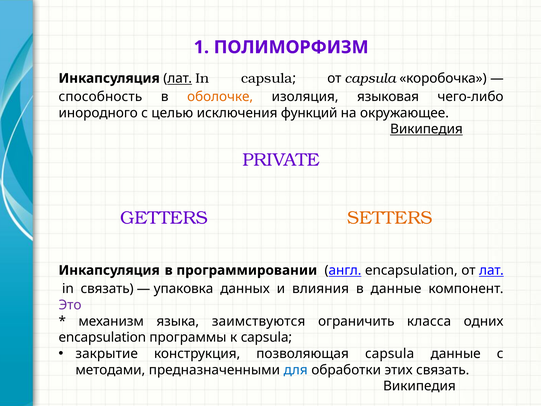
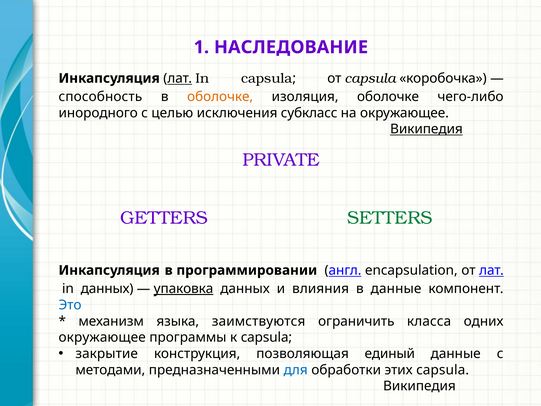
ПОЛИМОРФИЗМ: ПОЛИМОРФИЗМ -> НАСЛЕДОВАНИЕ
изоляция языковая: языковая -> оболочке
функций: функций -> субкласс
SETTERS colour: orange -> green
in связать: связать -> данных
упаковка underline: none -> present
Это colour: purple -> blue
encapsulation at (102, 337): encapsulation -> окружающее
позволяющая capsula: capsula -> единый
этих связать: связать -> capsula
